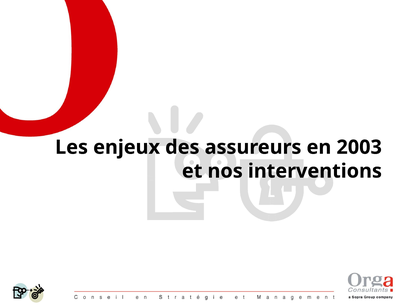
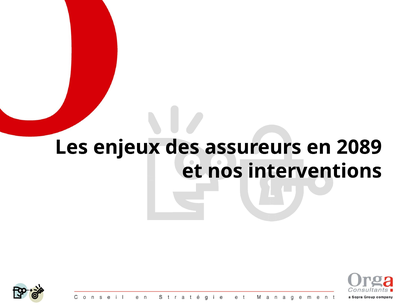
2003: 2003 -> 2089
